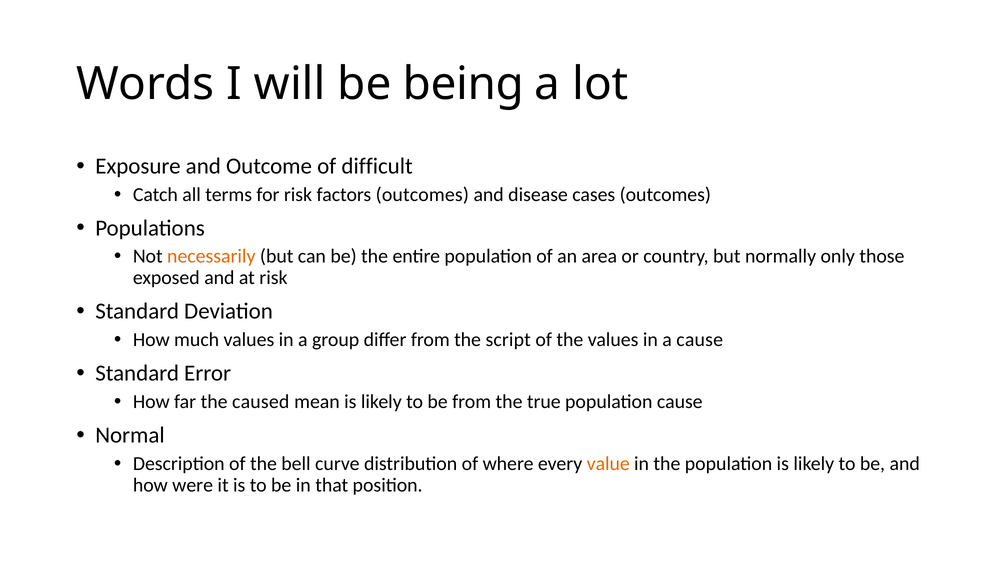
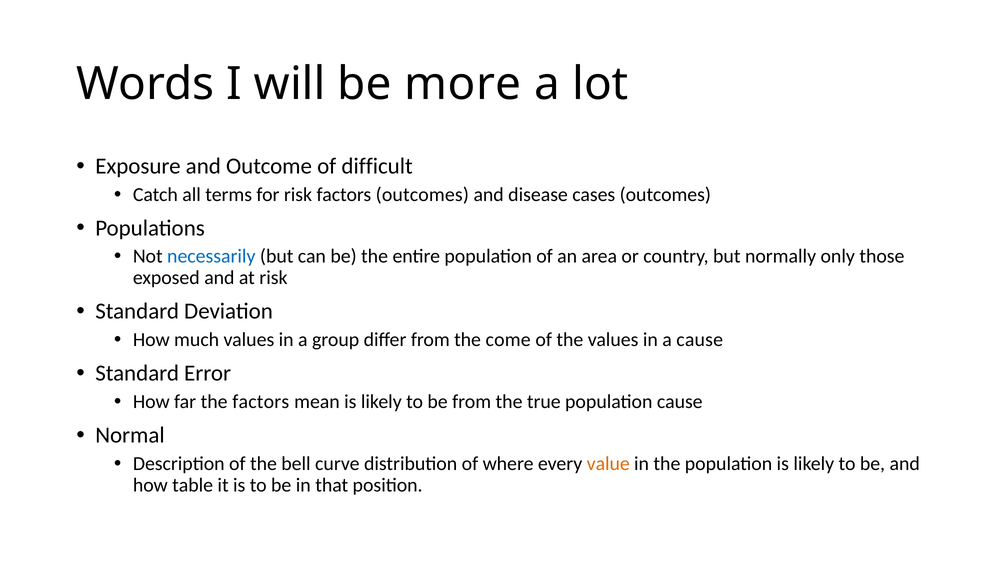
being: being -> more
necessarily colour: orange -> blue
script: script -> come
the caused: caused -> factors
were: were -> table
